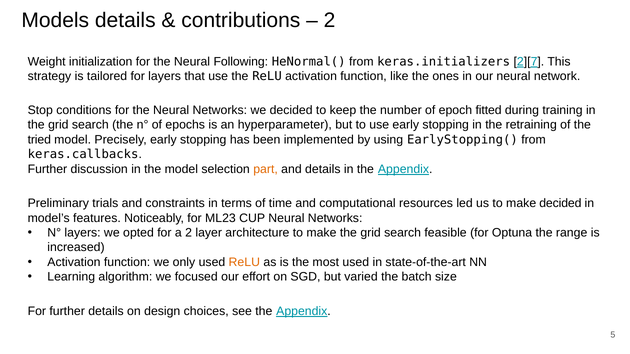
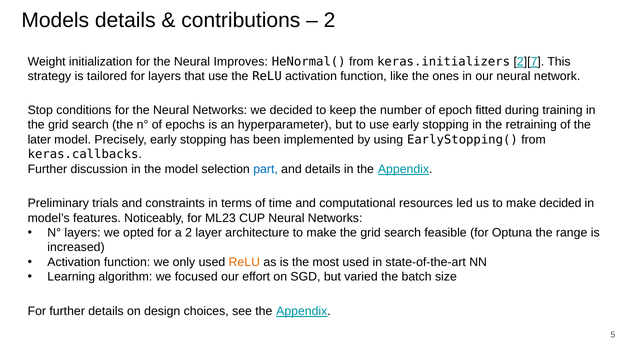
Following: Following -> Improves
tried: tried -> later
part colour: orange -> blue
